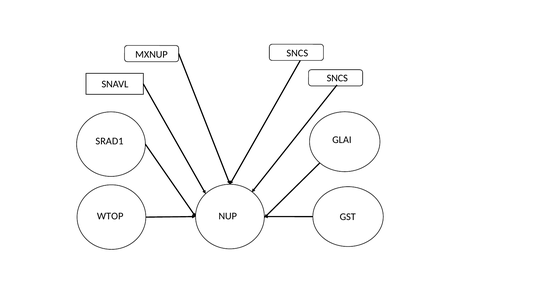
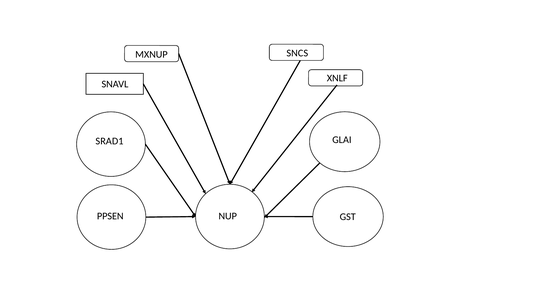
SNCS at (337, 78): SNCS -> XNLF
WTOP: WTOP -> PPSEN
